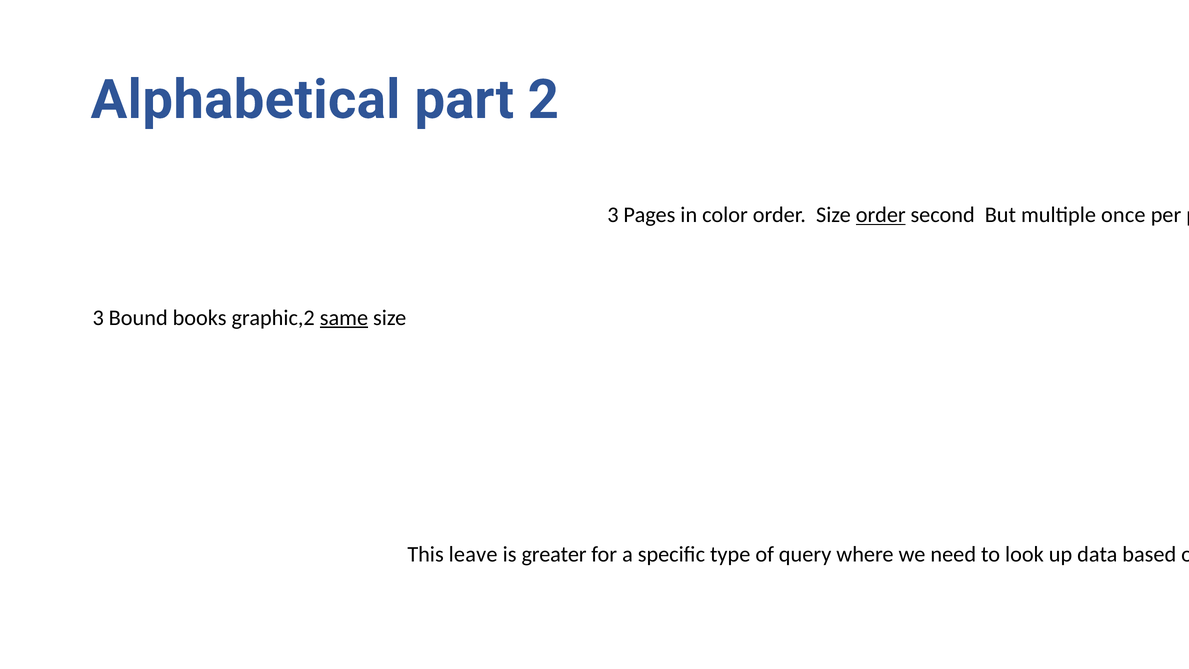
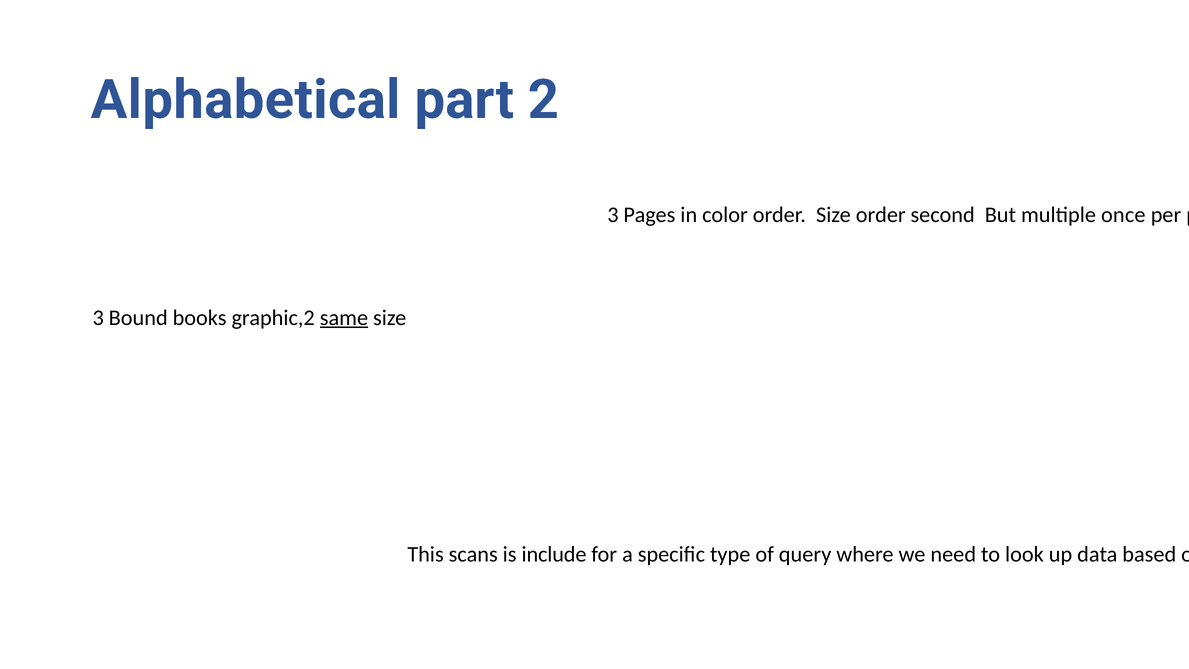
order at (881, 215) underline: present -> none
leave: leave -> scans
greater: greater -> include
